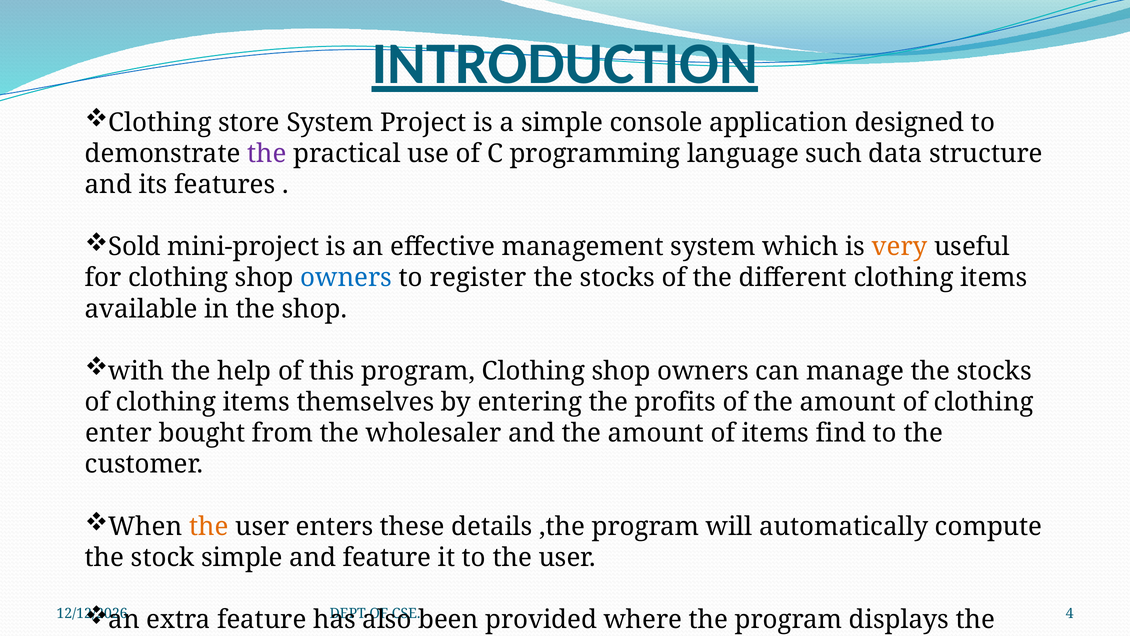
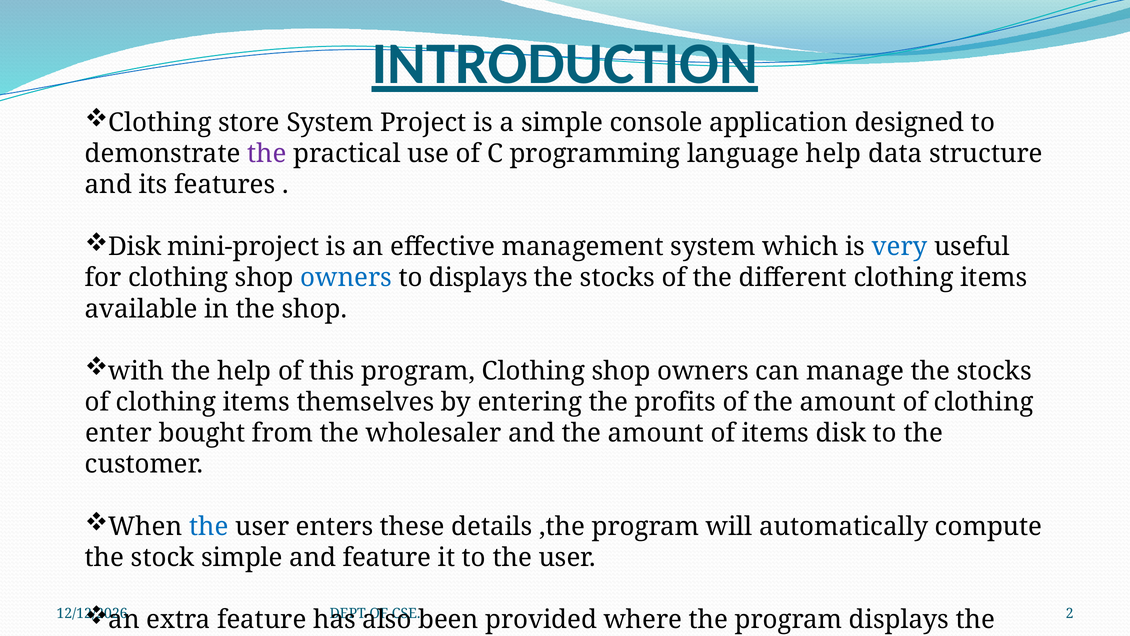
language such: such -> help
Sold at (135, 247): Sold -> Disk
very colour: orange -> blue
to register: register -> displays
items find: find -> disk
the at (209, 526) colour: orange -> blue
4: 4 -> 2
